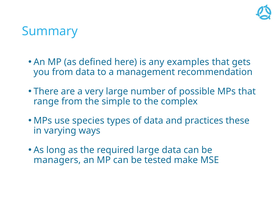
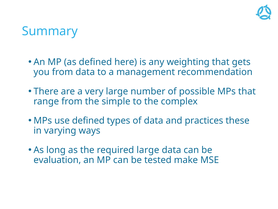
examples: examples -> weighting
use species: species -> defined
managers: managers -> evaluation
